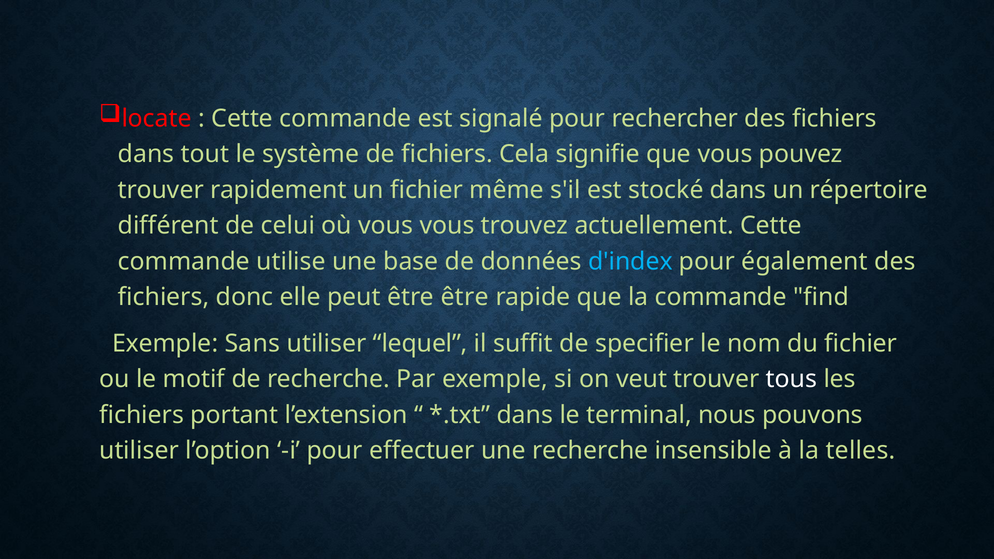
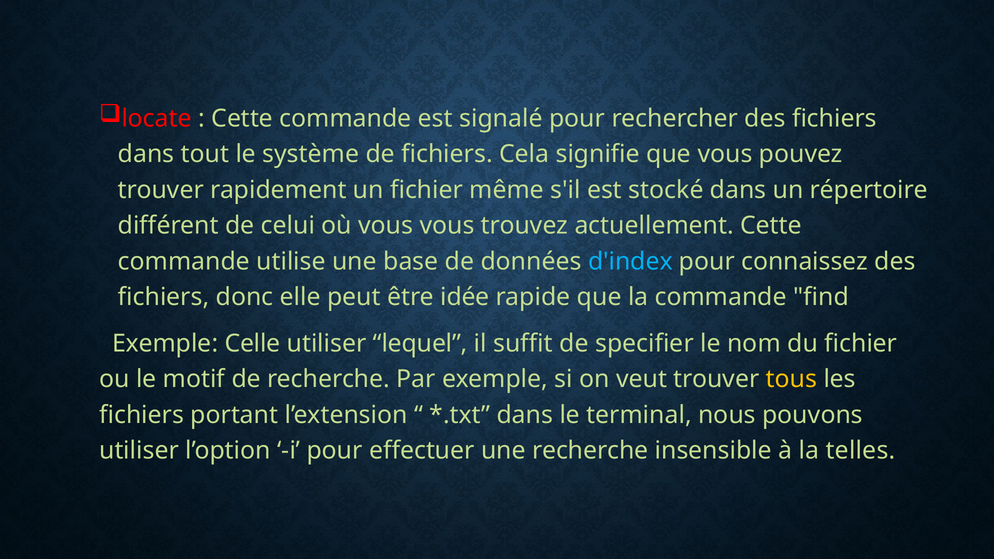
également: également -> connaissez
être être: être -> idée
Sans: Sans -> Celle
tous colour: white -> yellow
